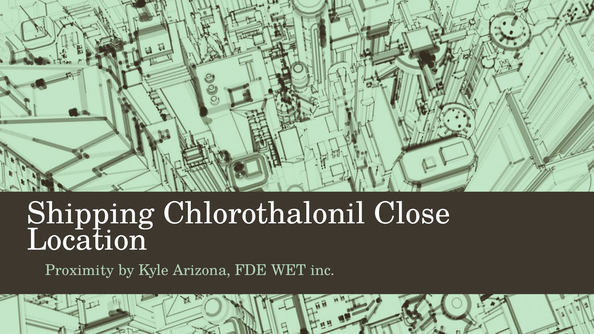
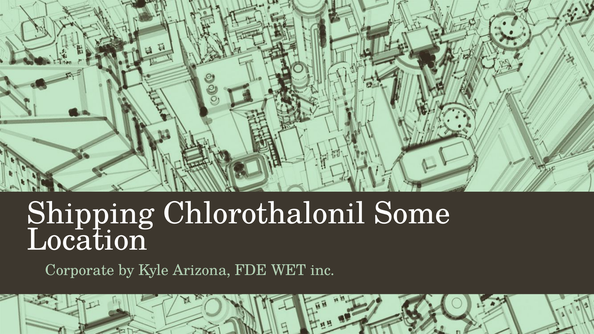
Close: Close -> Some
Proximity: Proximity -> Corporate
